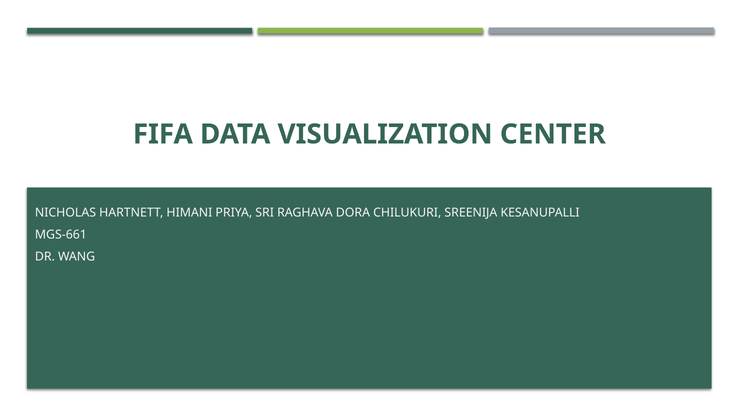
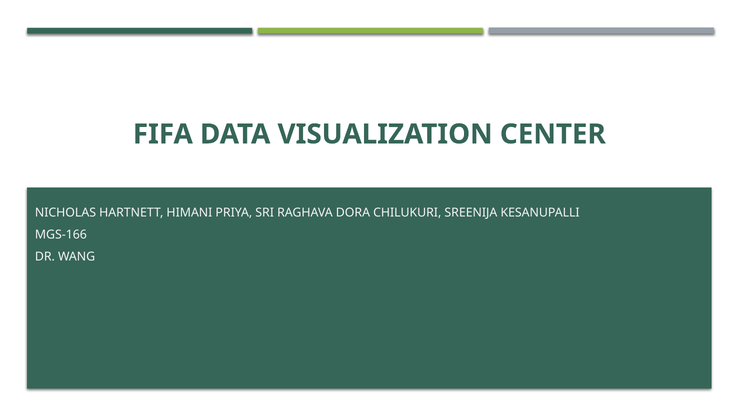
MGS-661: MGS-661 -> MGS-166
